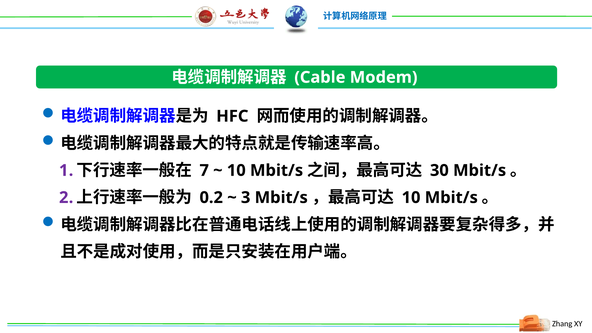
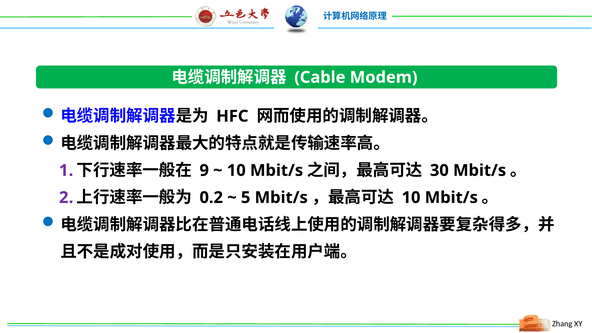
7: 7 -> 9
3: 3 -> 5
